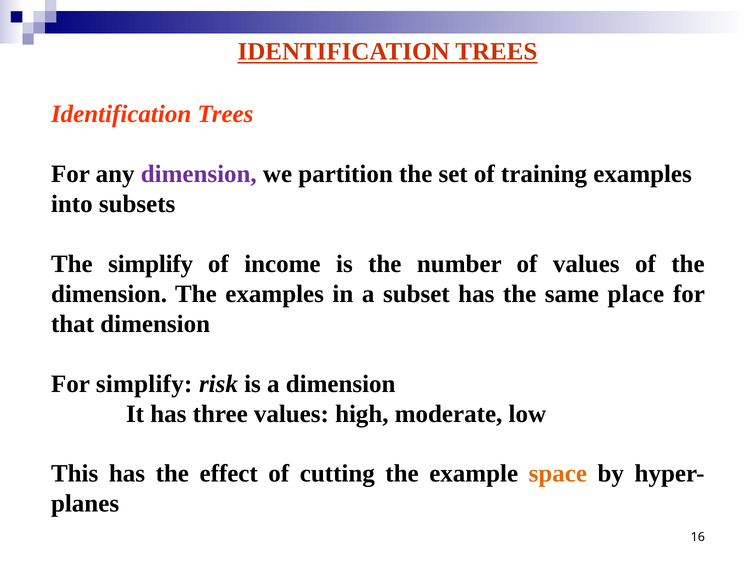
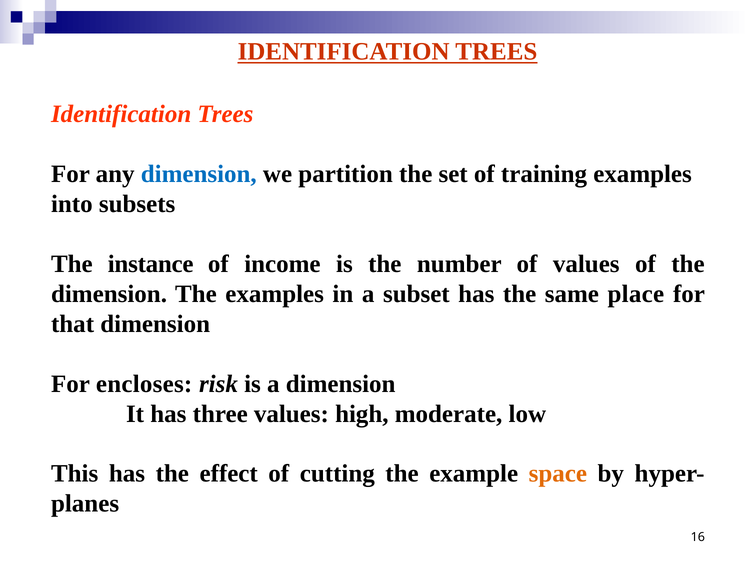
dimension at (199, 174) colour: purple -> blue
The simplify: simplify -> instance
For simplify: simplify -> encloses
